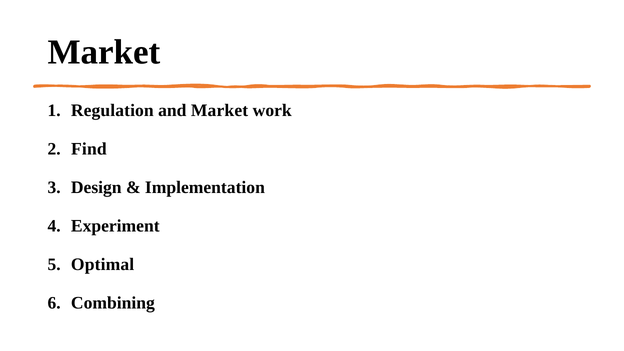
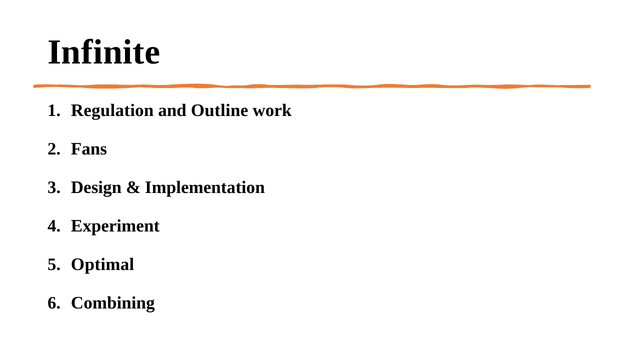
Market at (104, 52): Market -> Infinite
and Market: Market -> Outline
Find: Find -> Fans
